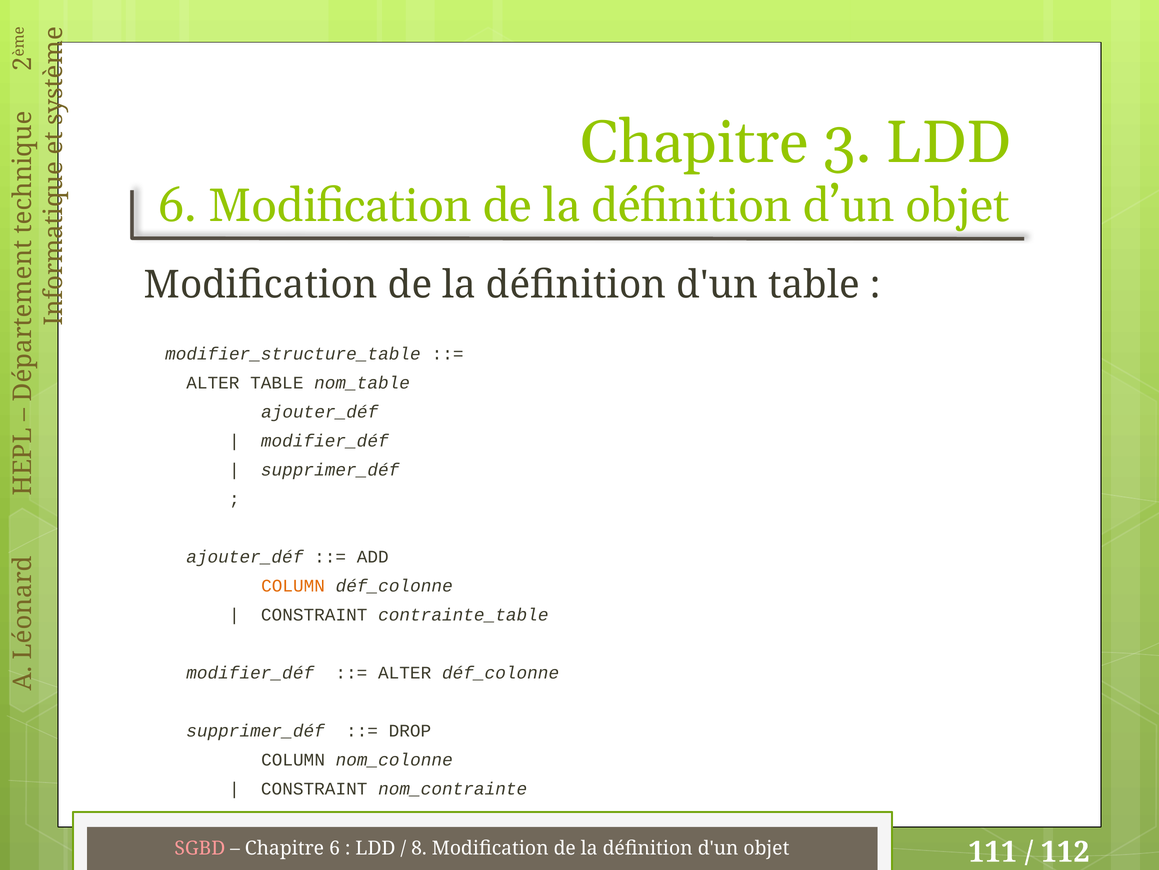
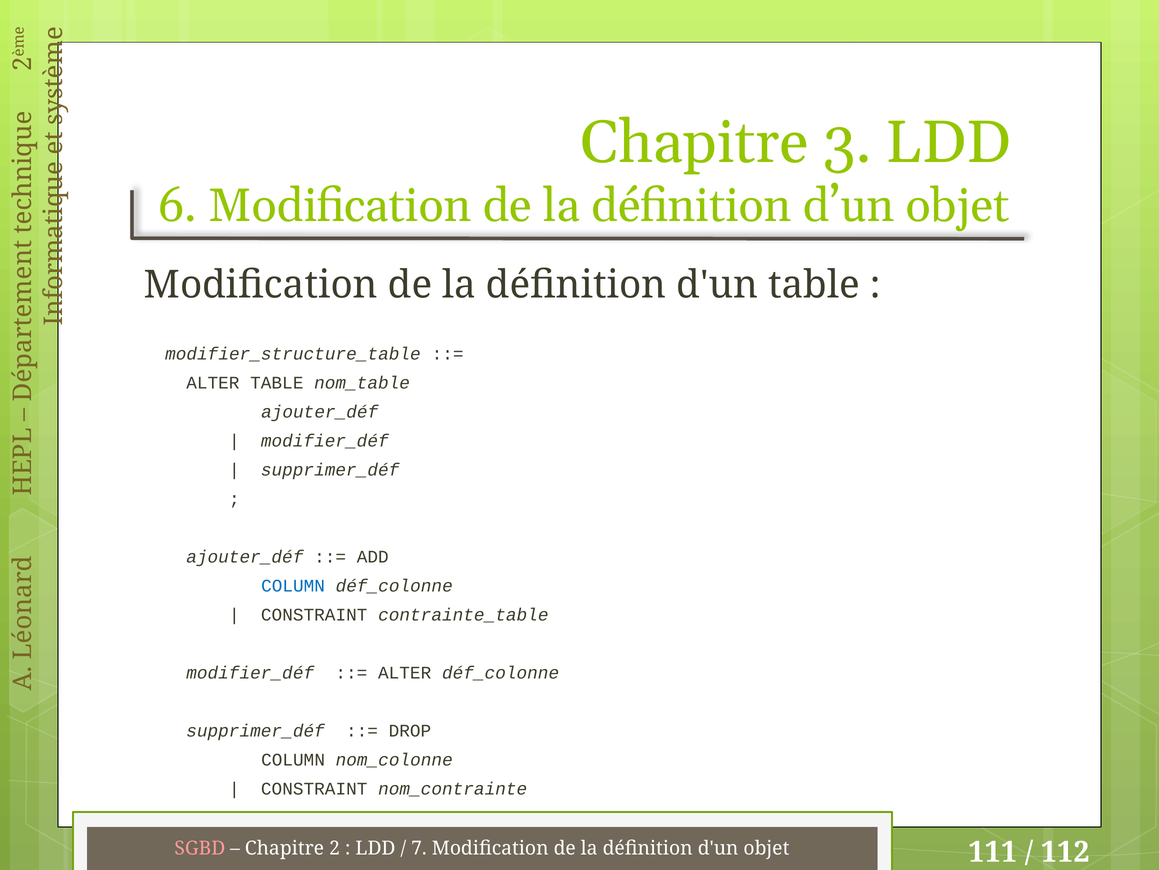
COLUMN at (293, 586) colour: orange -> blue
Chapitre 6: 6 -> 2
8: 8 -> 7
